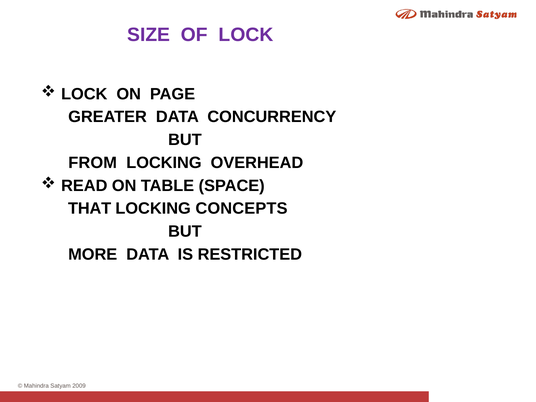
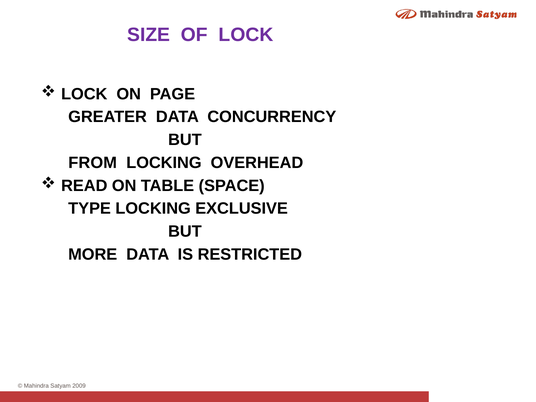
THAT: THAT -> TYPE
CONCEPTS: CONCEPTS -> EXCLUSIVE
